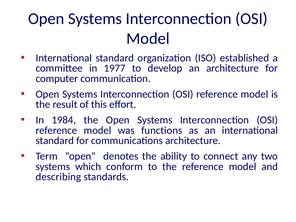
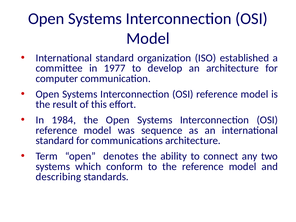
functions: functions -> sequence
